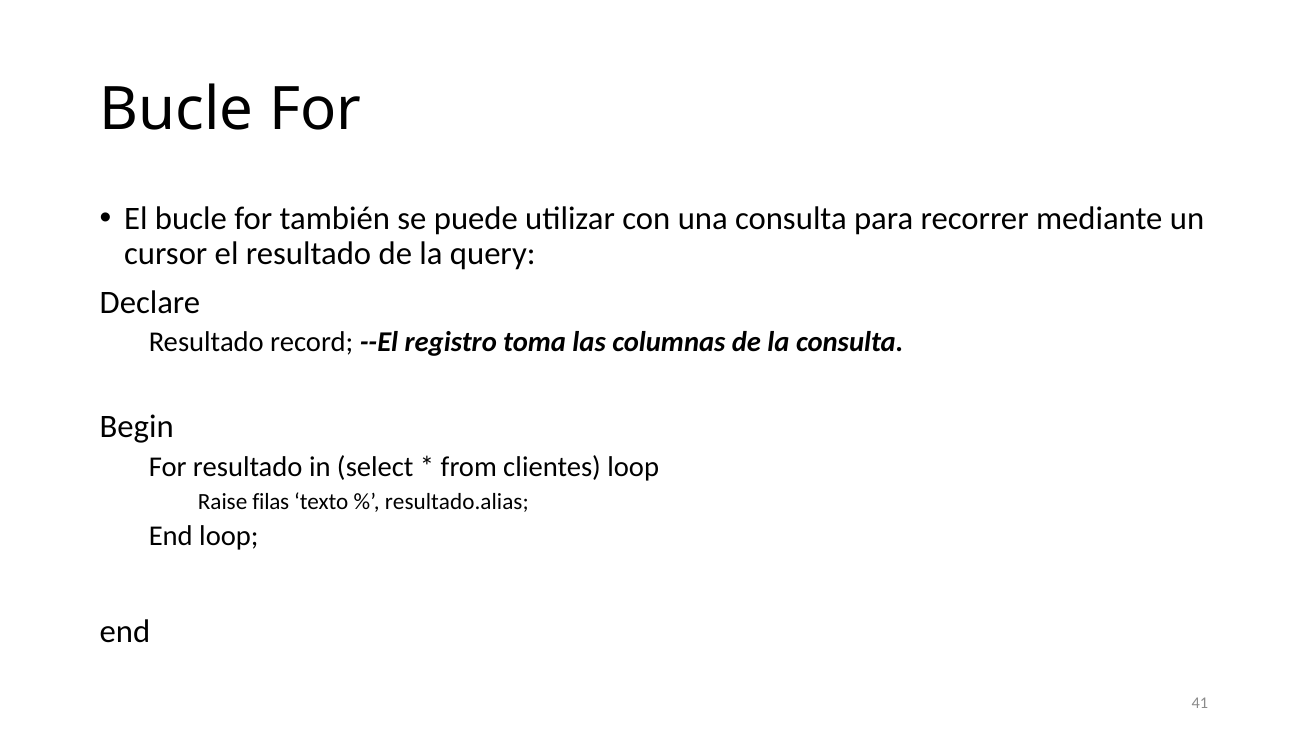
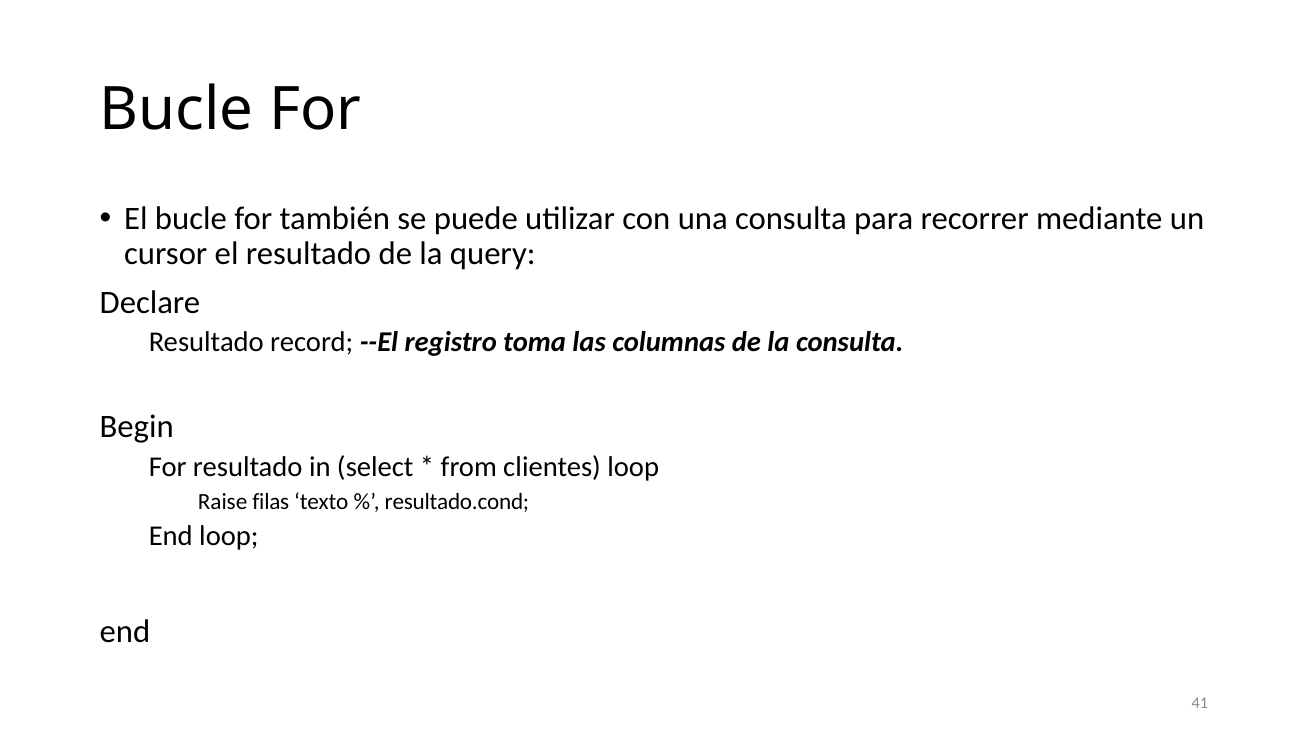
resultado.alias: resultado.alias -> resultado.cond
